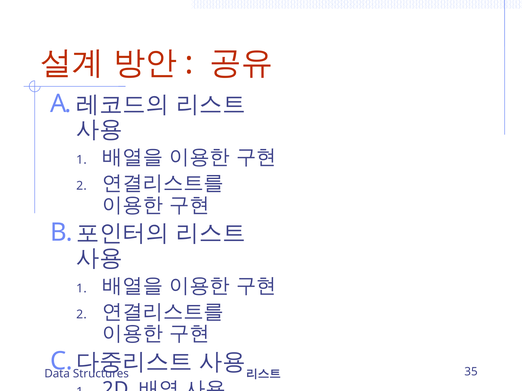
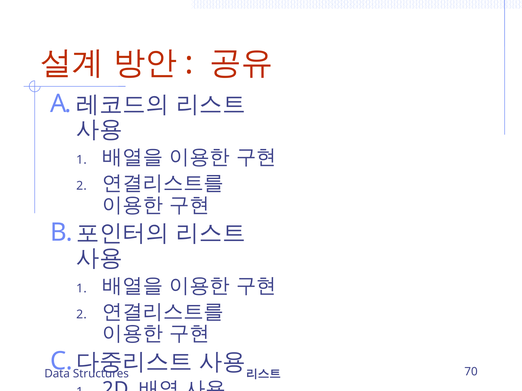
35: 35 -> 70
